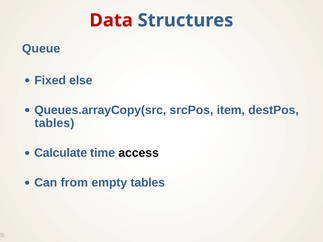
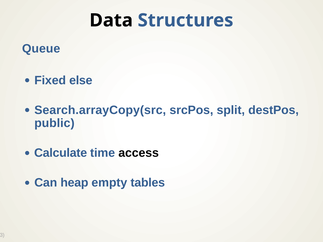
Data colour: red -> black
Queues.arrayCopy(src: Queues.arrayCopy(src -> Search.arrayCopy(src
item: item -> split
tables at (54, 123): tables -> public
from: from -> heap
